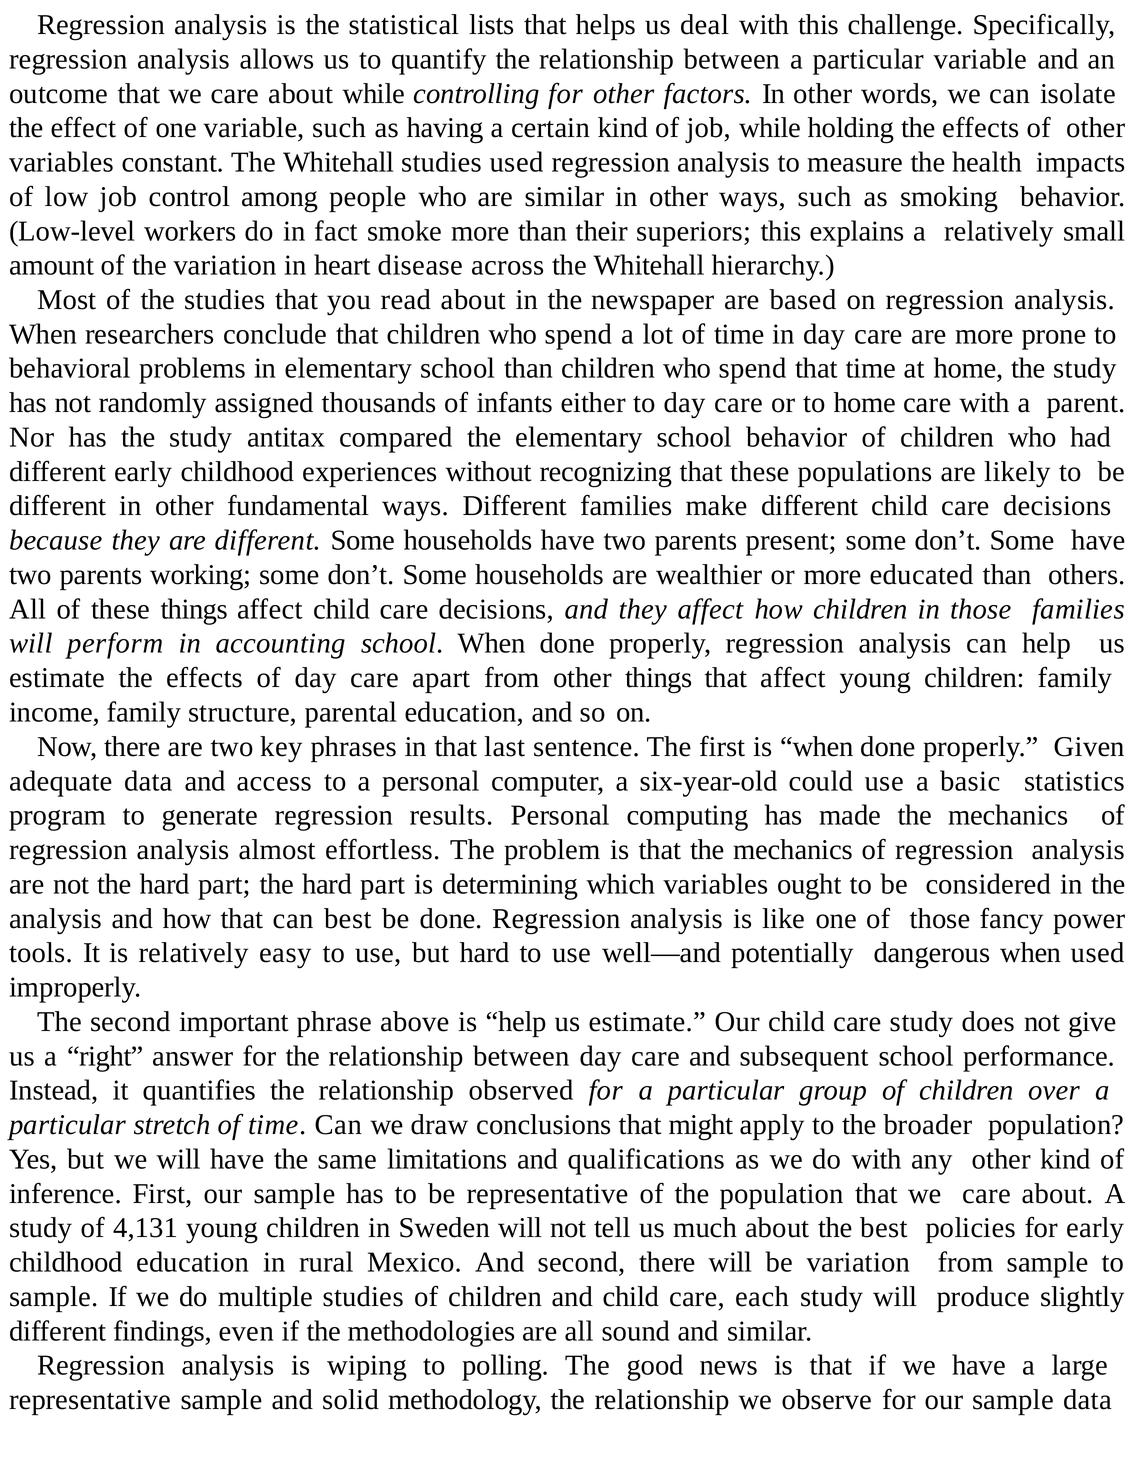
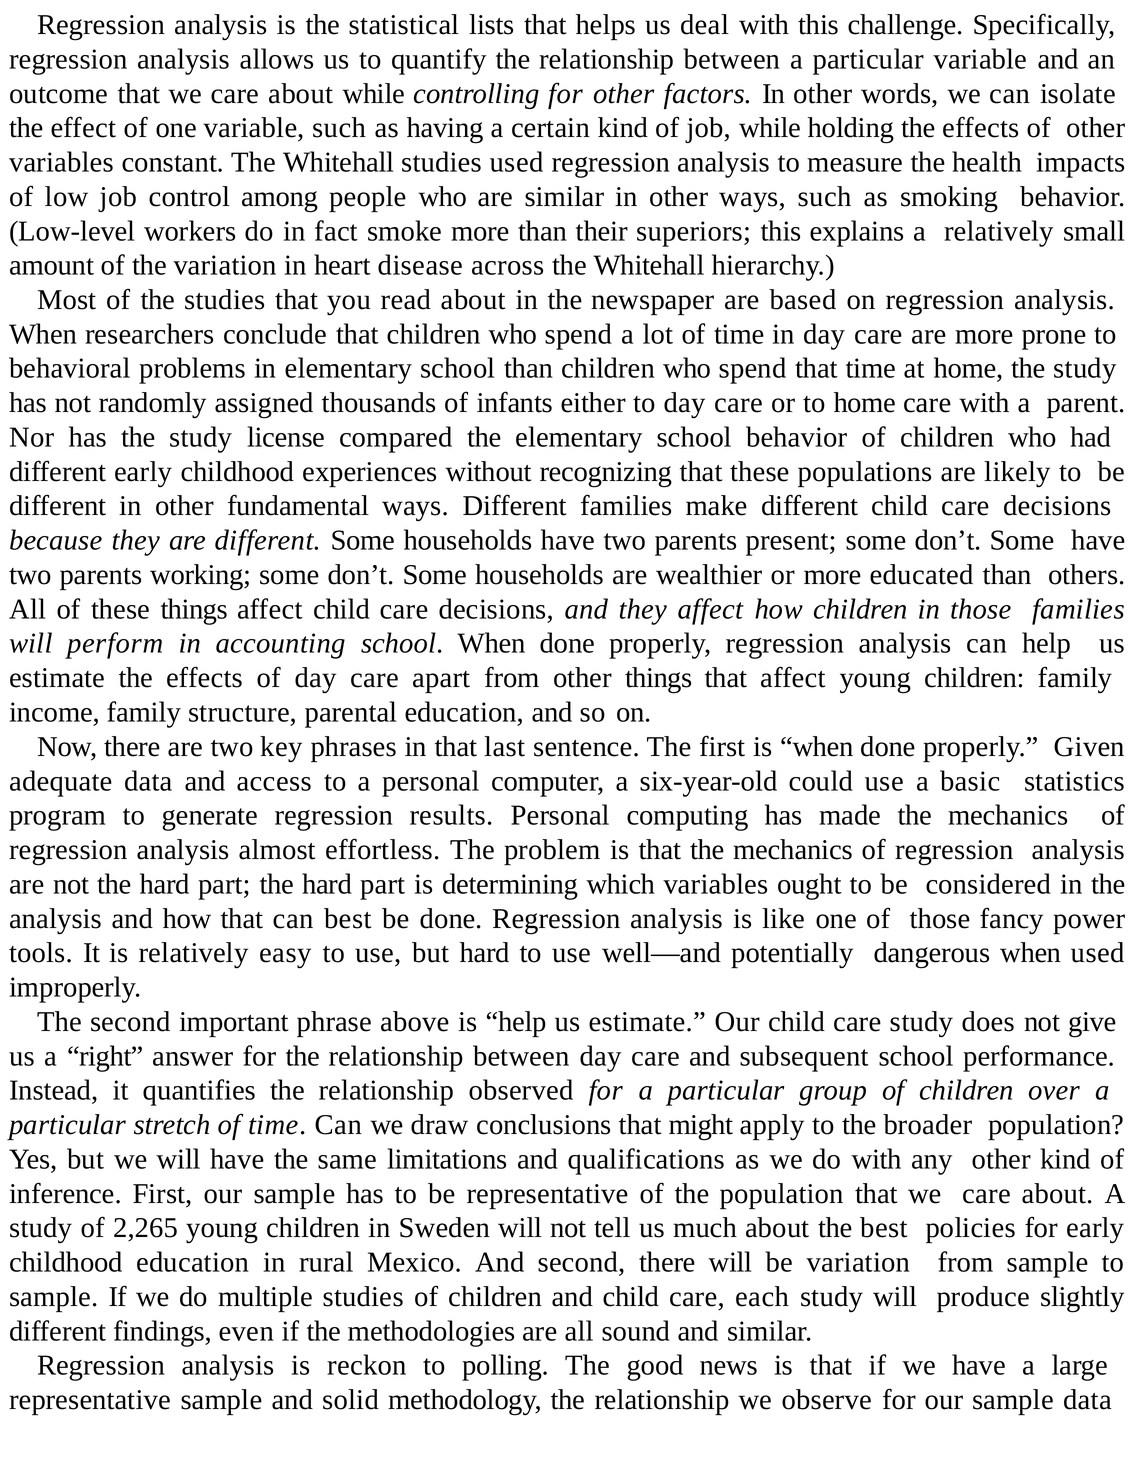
antitax: antitax -> license
4,131: 4,131 -> 2,265
wiping: wiping -> reckon
